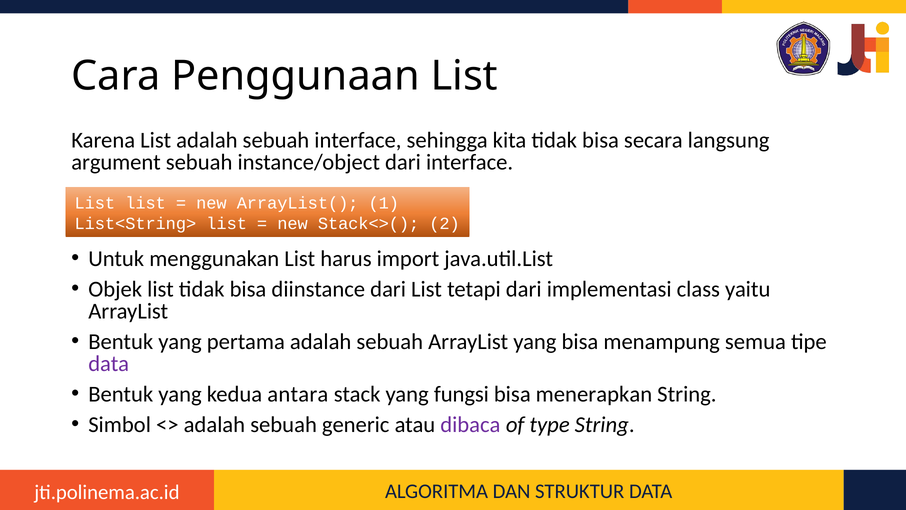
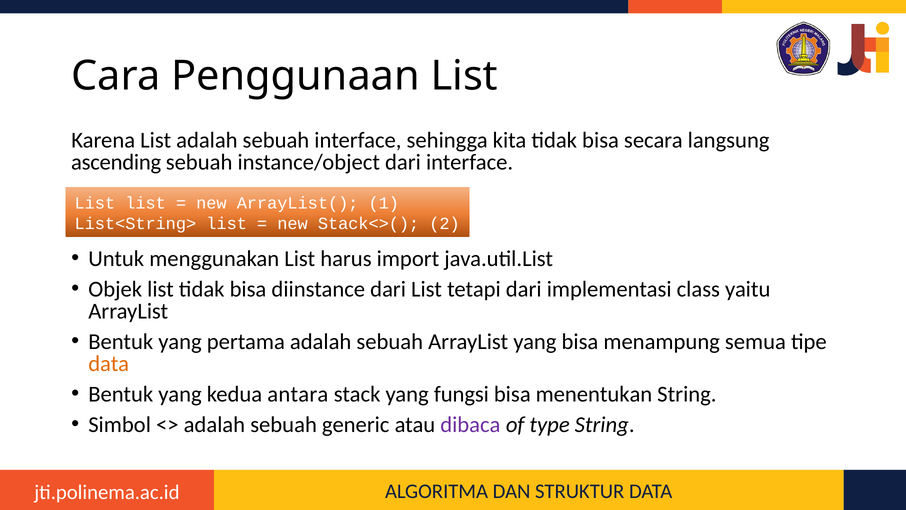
argument: argument -> ascending
data at (109, 364) colour: purple -> orange
menerapkan: menerapkan -> menentukan
